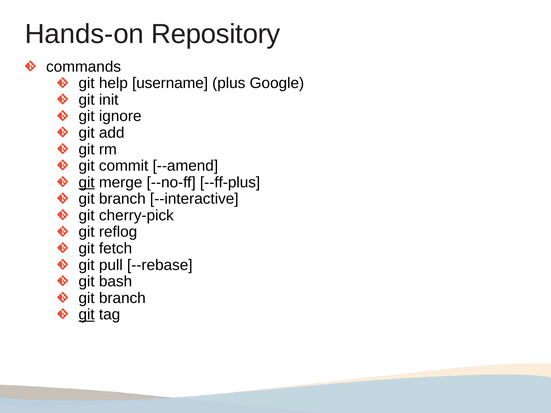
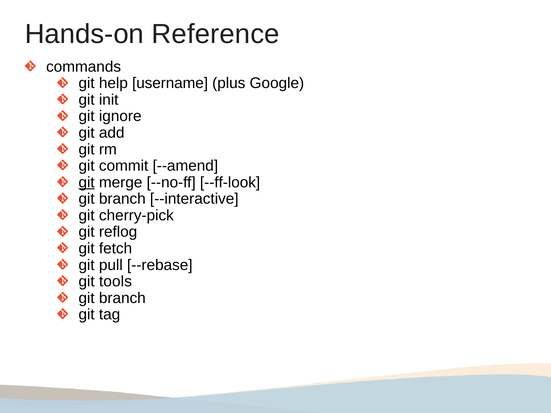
Repository: Repository -> Reference
--ff-plus: --ff-plus -> --ff-look
bash: bash -> tools
git at (87, 315) underline: present -> none
